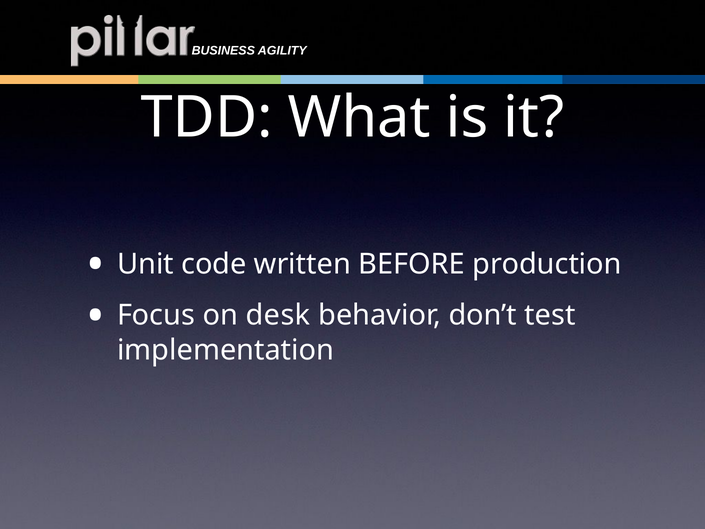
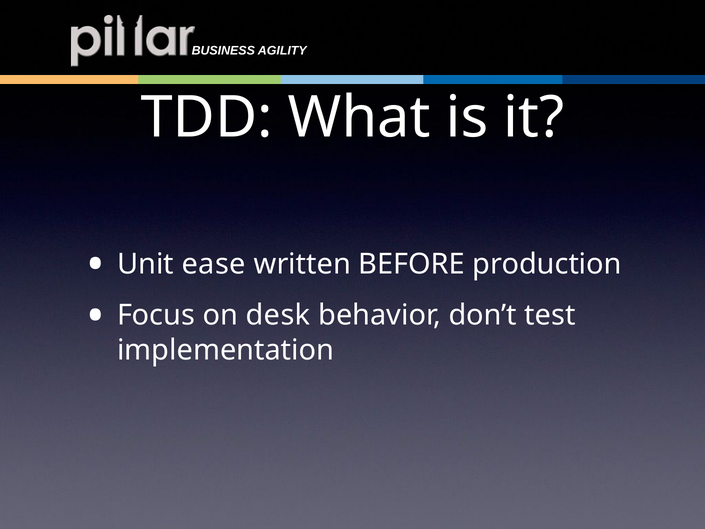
code: code -> ease
